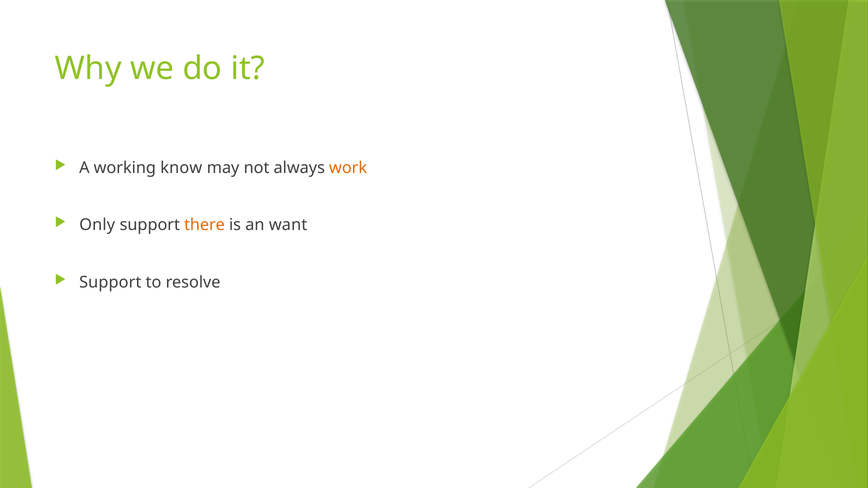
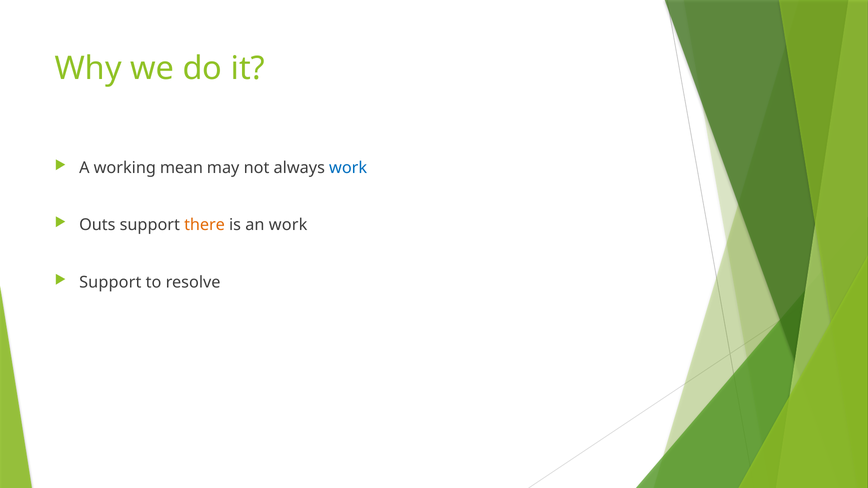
know: know -> mean
work at (348, 168) colour: orange -> blue
Only: Only -> Outs
an want: want -> work
